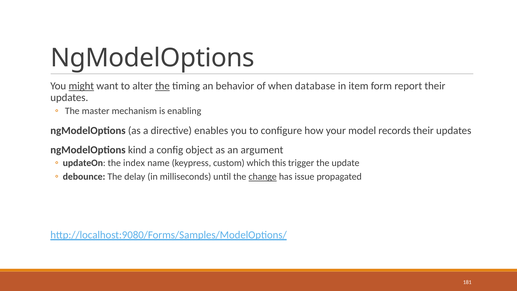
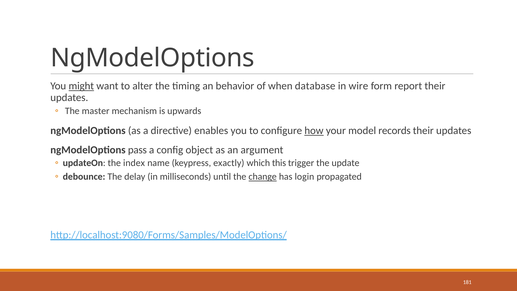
the at (162, 86) underline: present -> none
item: item -> wire
enabling: enabling -> upwards
how underline: none -> present
kind: kind -> pass
custom: custom -> exactly
issue: issue -> login
